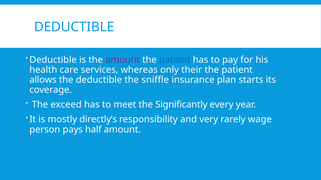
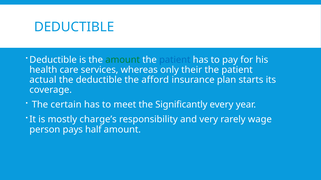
amount at (123, 60) colour: purple -> green
allows: allows -> actual
sniffle: sniffle -> afford
exceed: exceed -> certain
directly’s: directly’s -> charge’s
